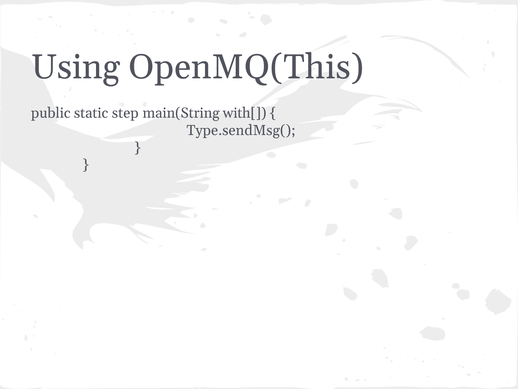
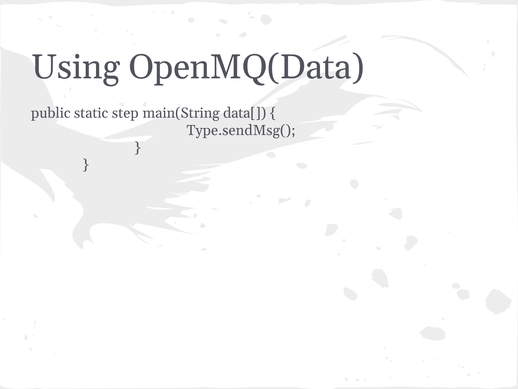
OpenMQ(This: OpenMQ(This -> OpenMQ(Data
with[: with[ -> data[
